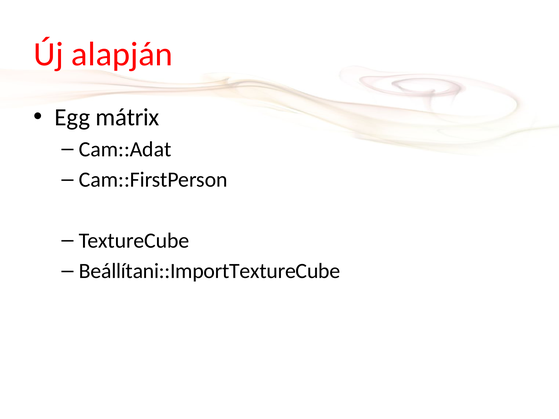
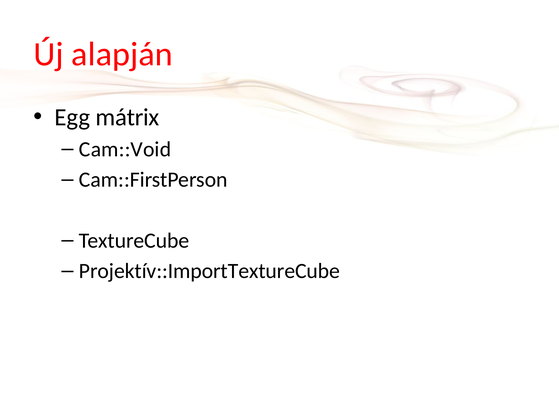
Cam::Adat: Cam::Adat -> Cam::Void
Beállítani::ImportTextureCube: Beállítani::ImportTextureCube -> Projektív::ImportTextureCube
